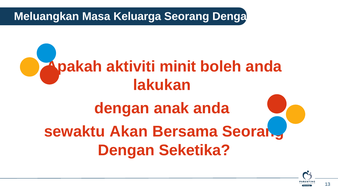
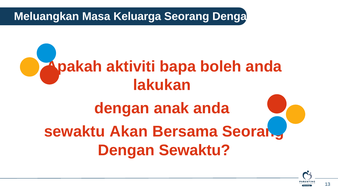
minit: minit -> bapa
Dengan Seketika: Seketika -> Sewaktu
